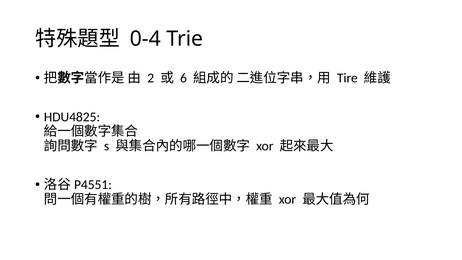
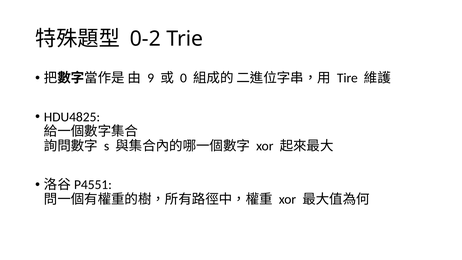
0-4: 0-4 -> 0-2
2: 2 -> 9
6: 6 -> 0
